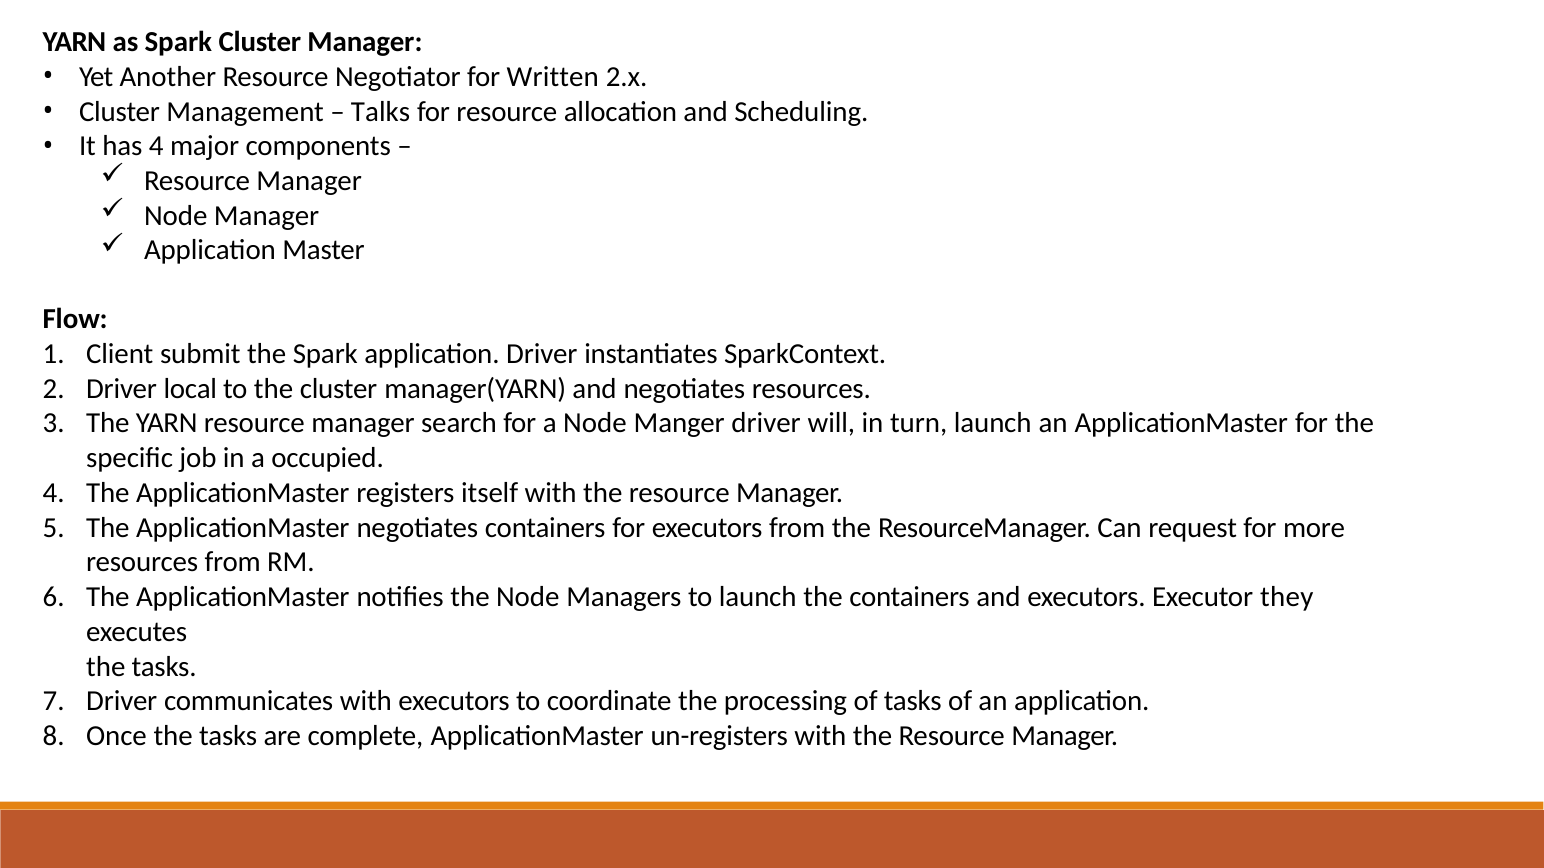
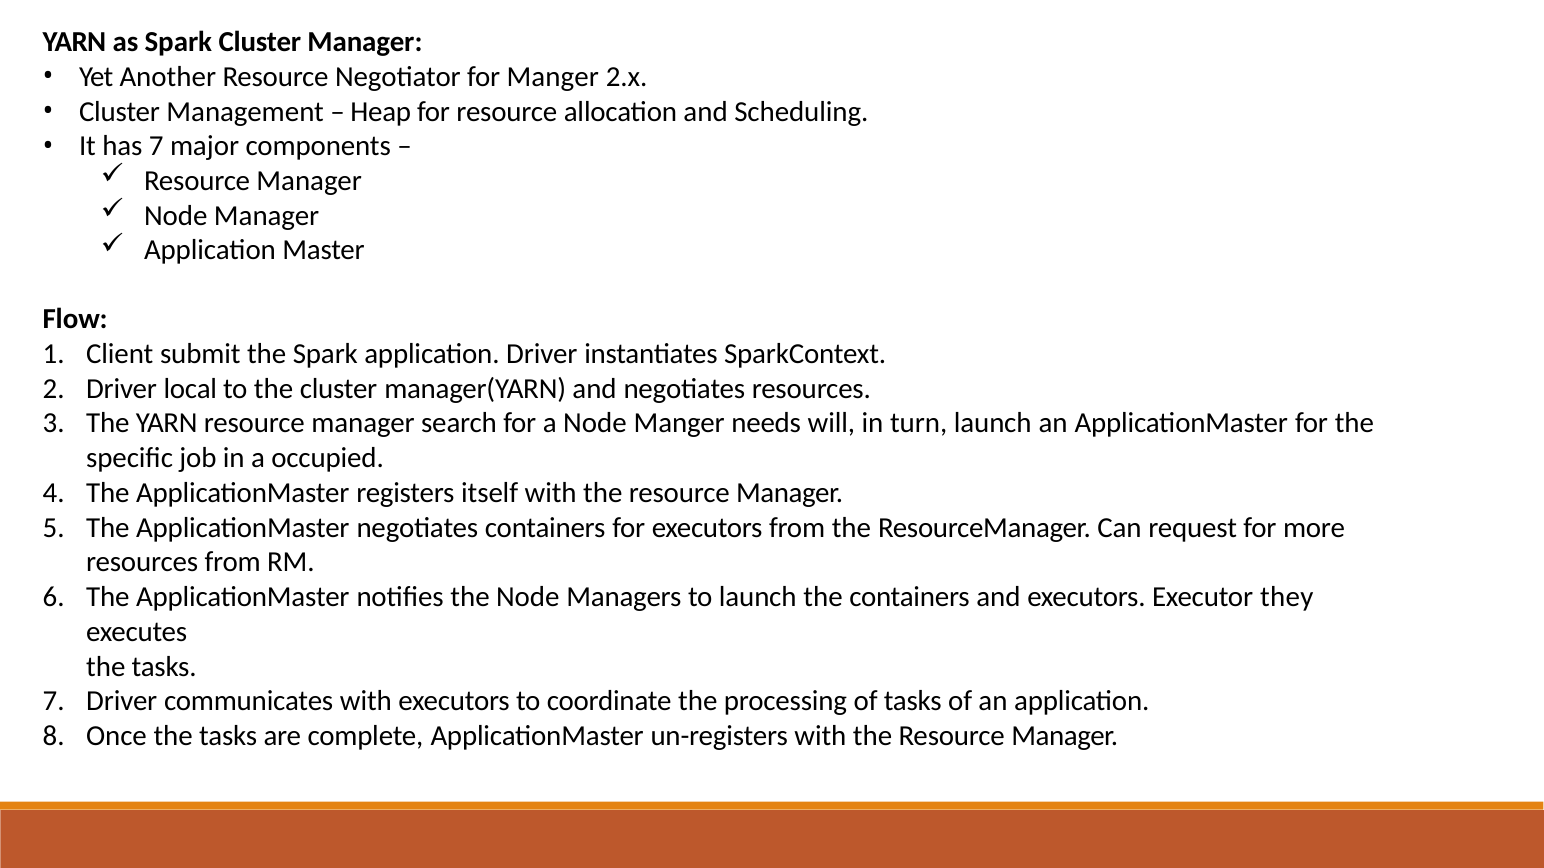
for Written: Written -> Manger
Talks: Talks -> Heap
has 4: 4 -> 7
Manger driver: driver -> needs
